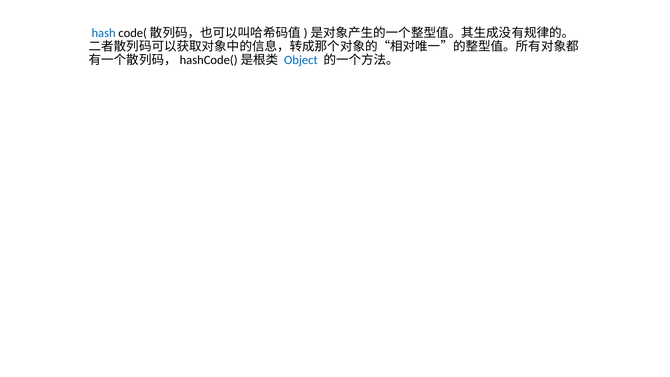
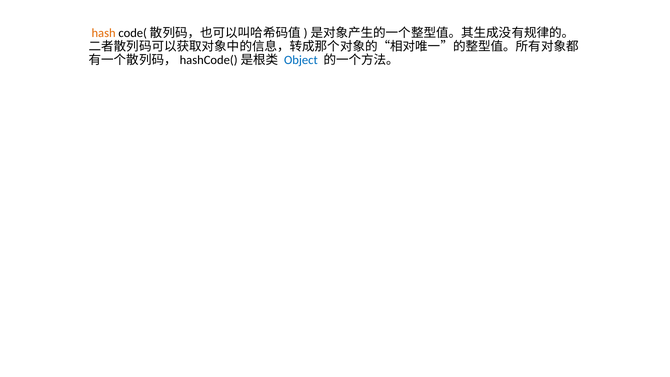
hash colour: blue -> orange
